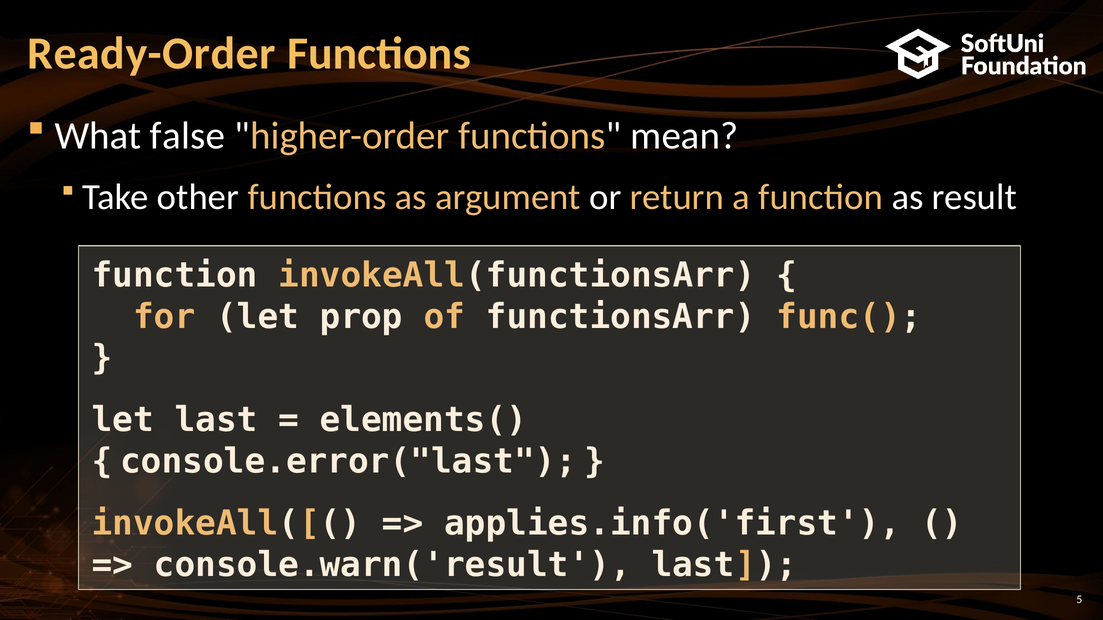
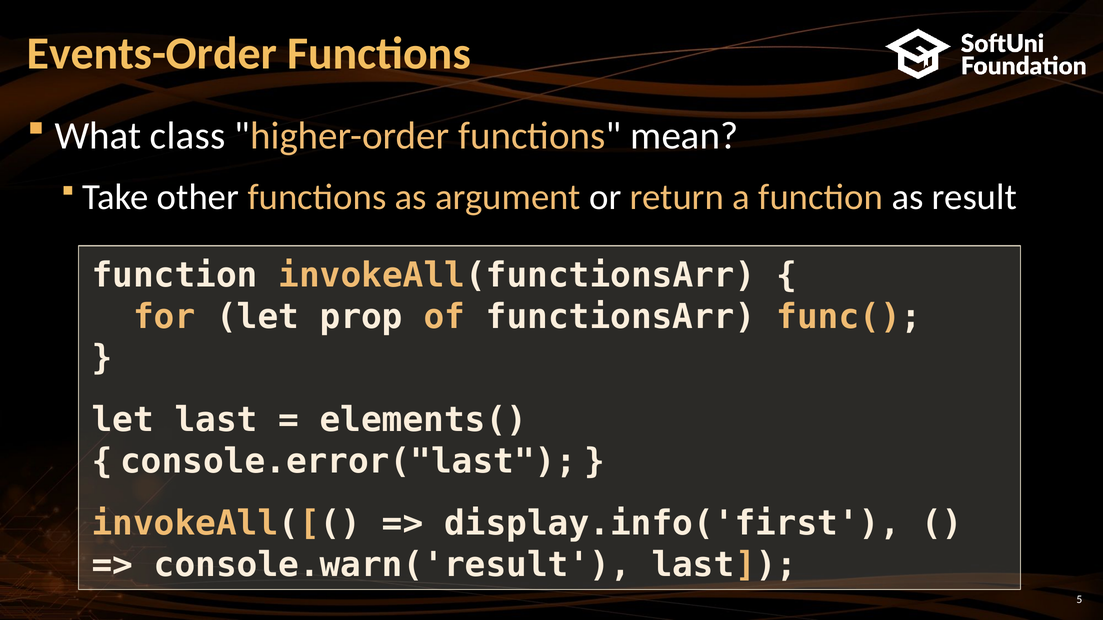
Ready-Order: Ready-Order -> Events-Order
false: false -> class
applies.info('first: applies.info('first -> display.info('first
